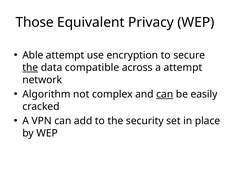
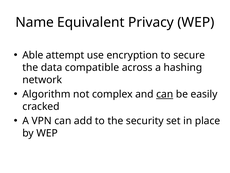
Those: Those -> Name
the at (30, 67) underline: present -> none
a attempt: attempt -> hashing
